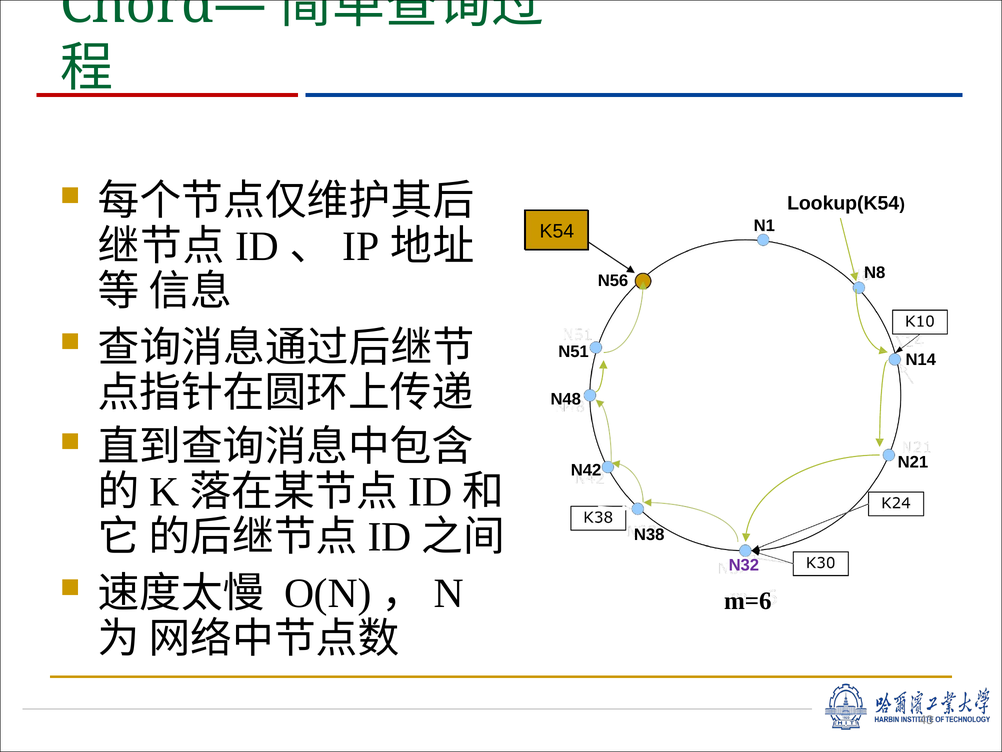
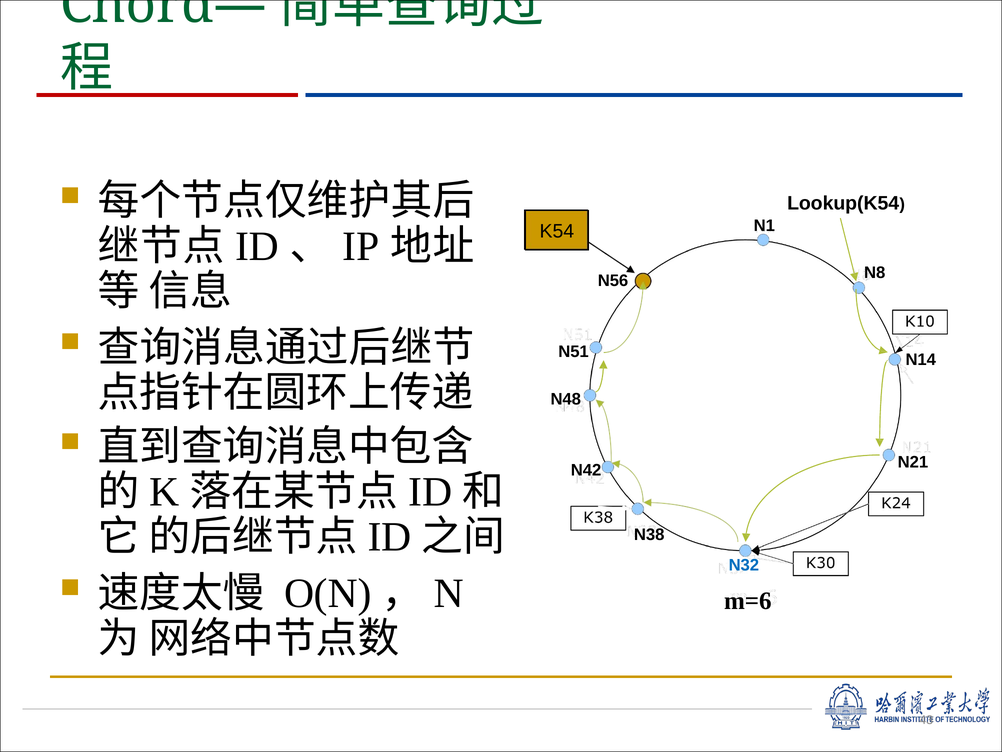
N32 colour: purple -> blue
